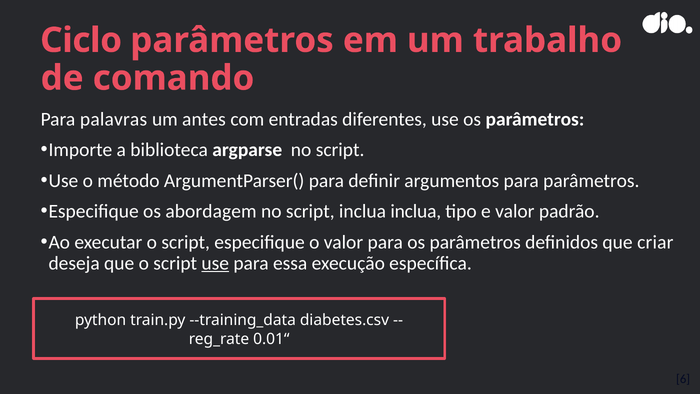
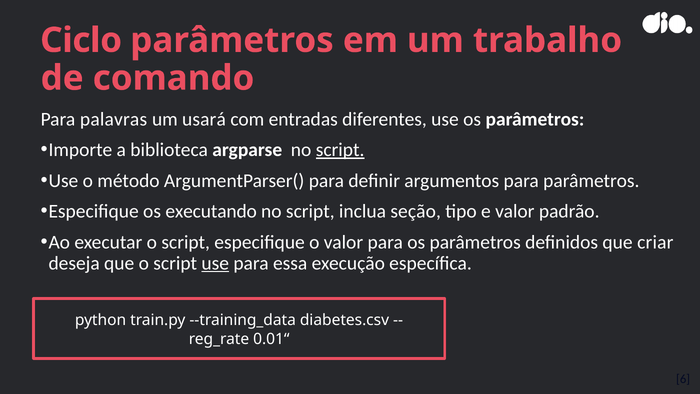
antes: antes -> usará
script at (340, 150) underline: none -> present
abordagem: abordagem -> executando
inclua inclua: inclua -> seção
